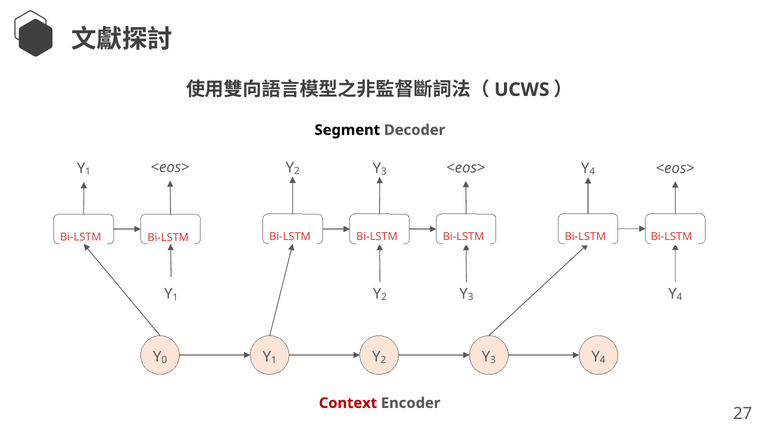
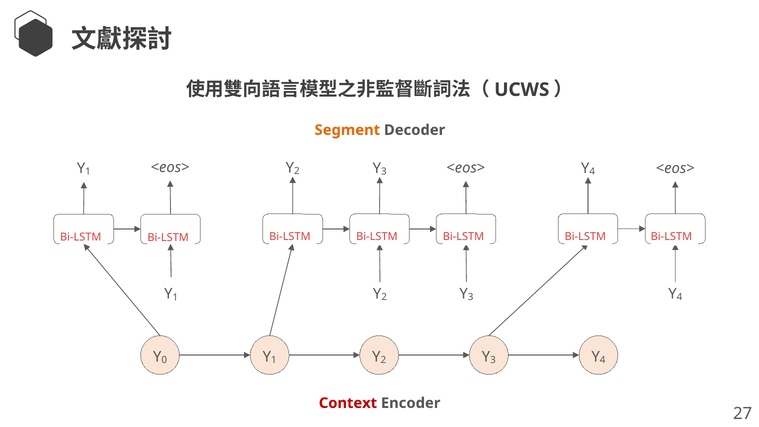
Segment colour: black -> orange
